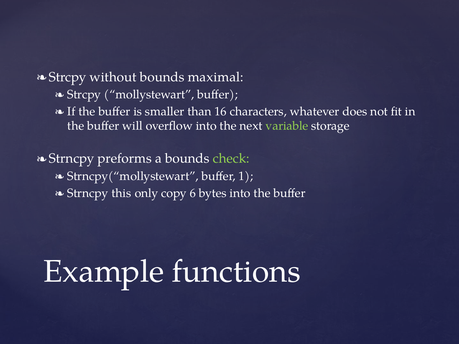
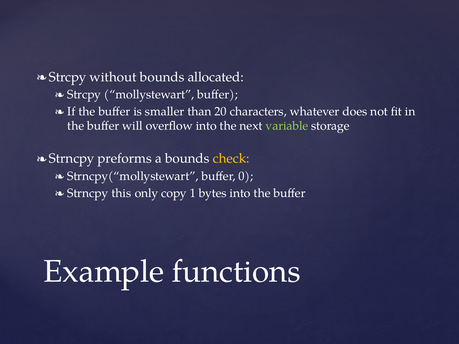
maximal: maximal -> allocated
16: 16 -> 20
check colour: light green -> yellow
1: 1 -> 0
6: 6 -> 1
